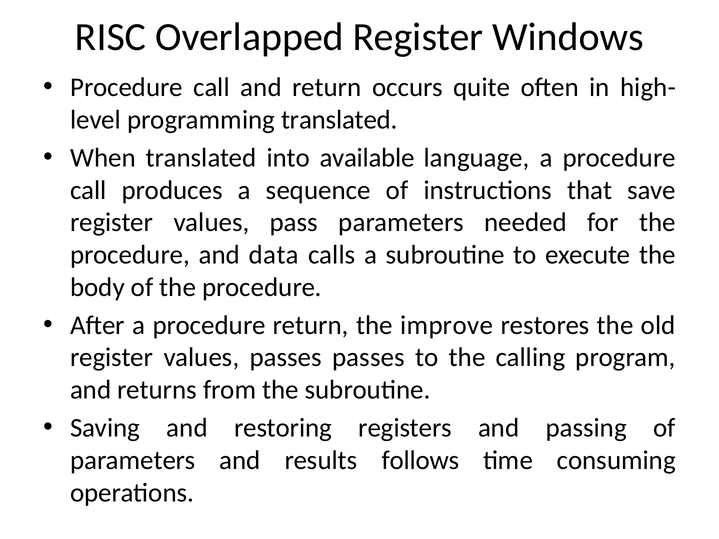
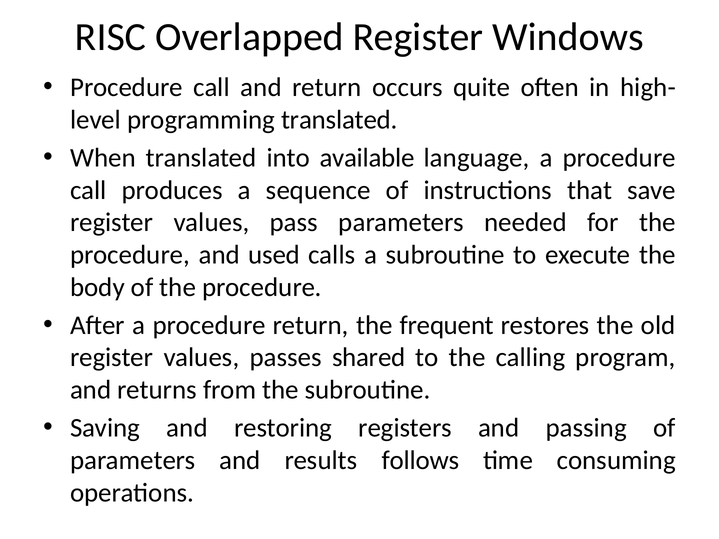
data: data -> used
improve: improve -> frequent
passes passes: passes -> shared
